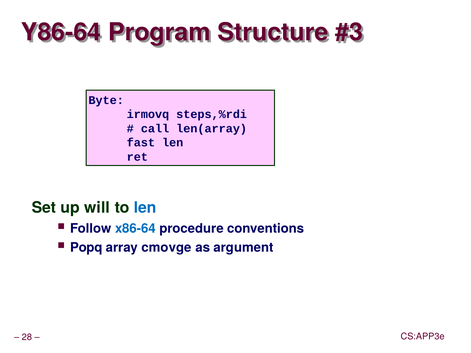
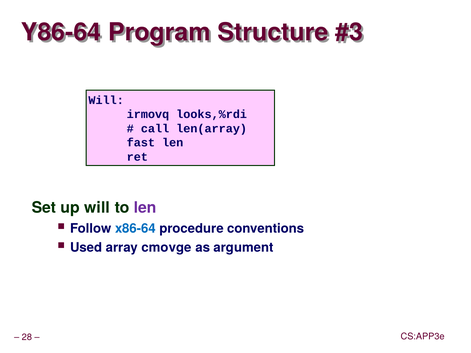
Byte at (106, 100): Byte -> Will
steps,%rdi: steps,%rdi -> looks,%rdi
len at (145, 208) colour: blue -> purple
Popq: Popq -> Used
